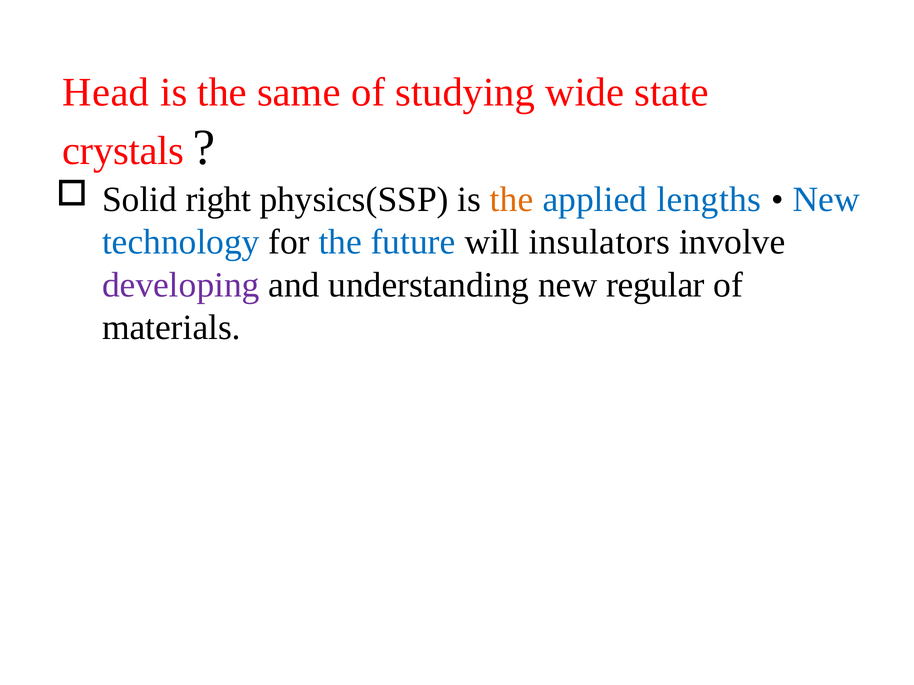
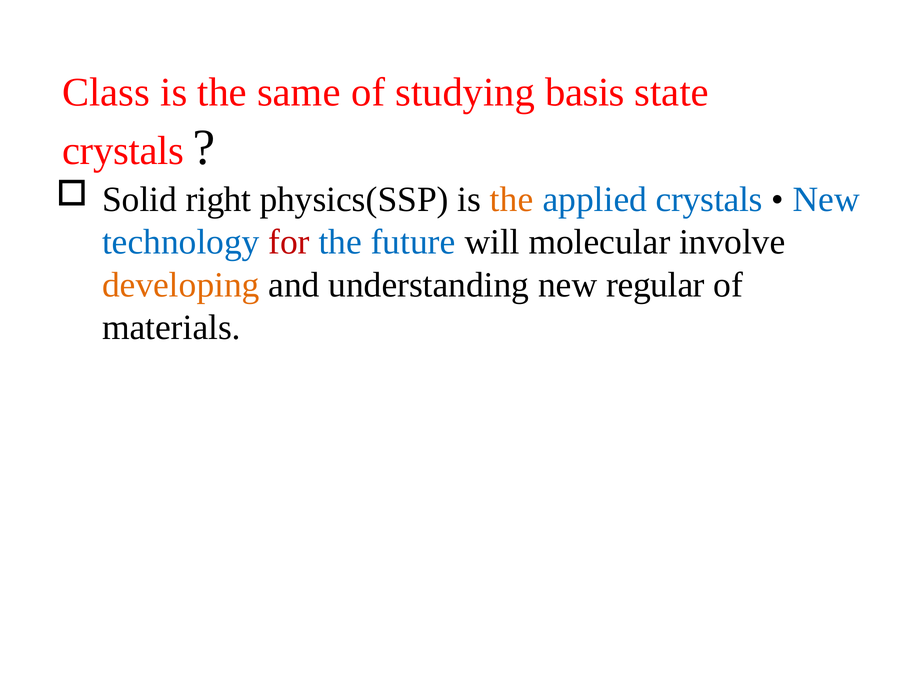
Head: Head -> Class
wide: wide -> basis
applied lengths: lengths -> crystals
for colour: black -> red
insulators: insulators -> molecular
developing colour: purple -> orange
